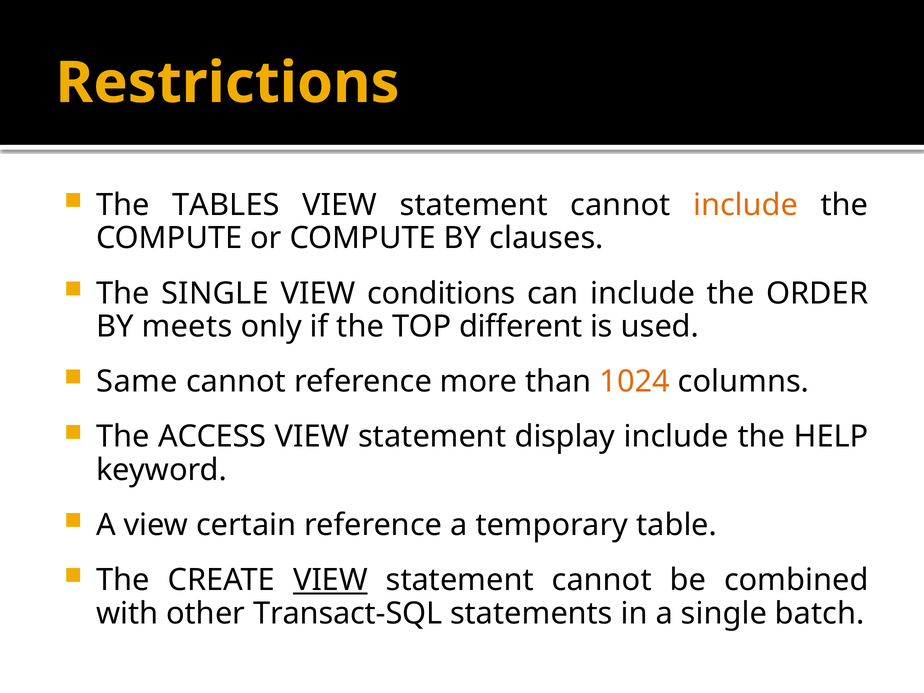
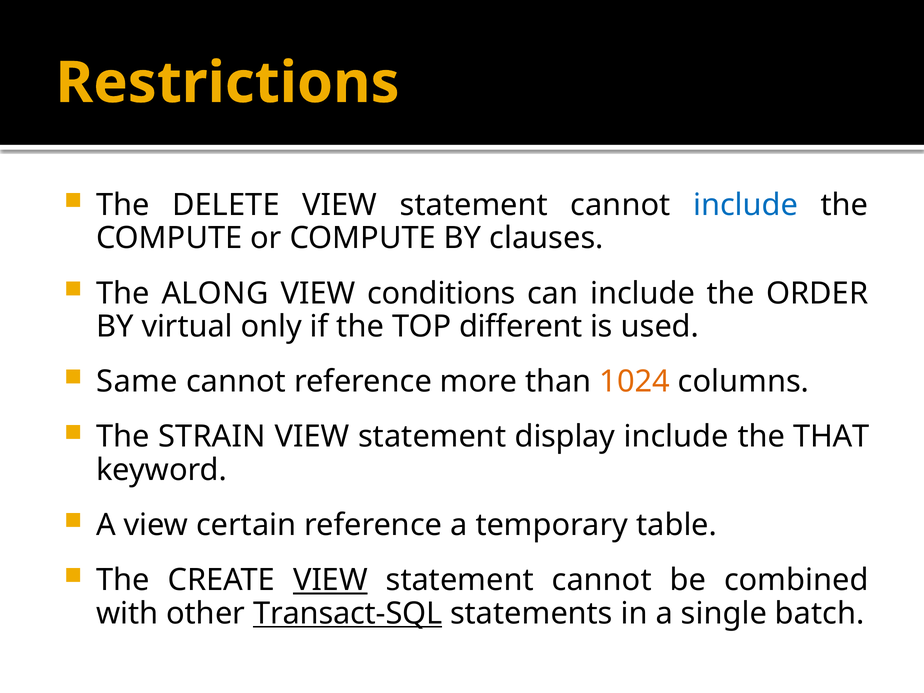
TABLES: TABLES -> DELETE
include at (746, 205) colour: orange -> blue
The SINGLE: SINGLE -> ALONG
meets: meets -> virtual
ACCESS: ACCESS -> STRAIN
HELP: HELP -> THAT
Transact-SQL underline: none -> present
